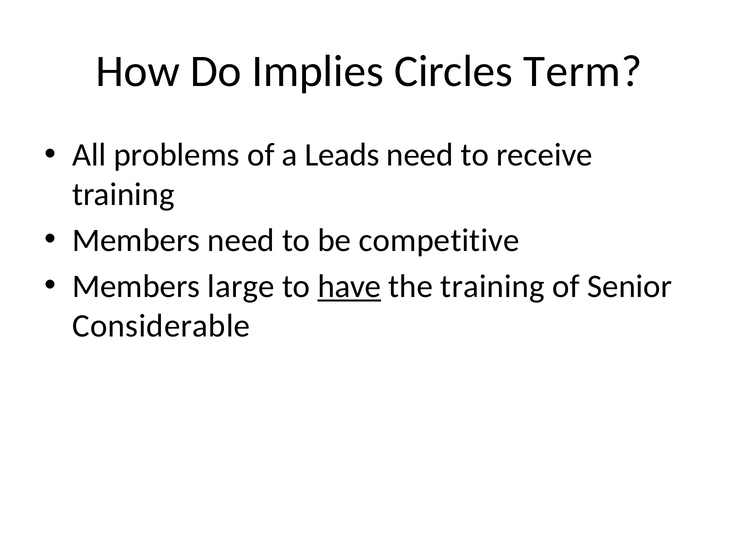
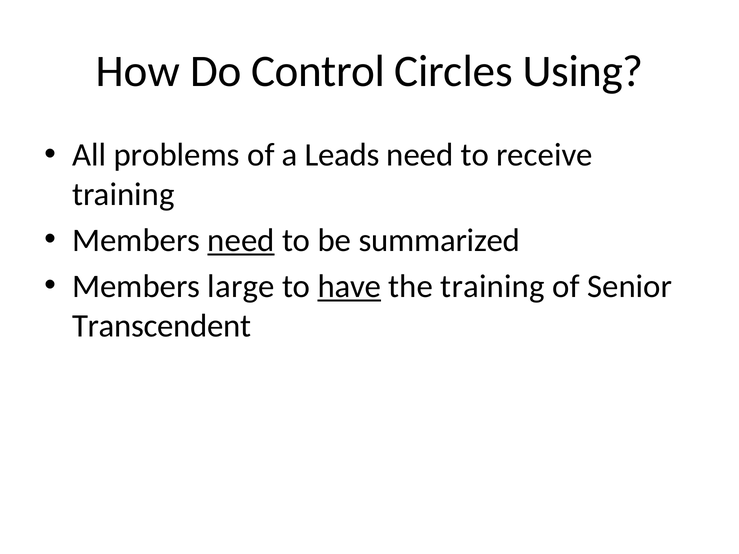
Implies: Implies -> Control
Term: Term -> Using
need at (241, 240) underline: none -> present
competitive: competitive -> summarized
Considerable: Considerable -> Transcendent
